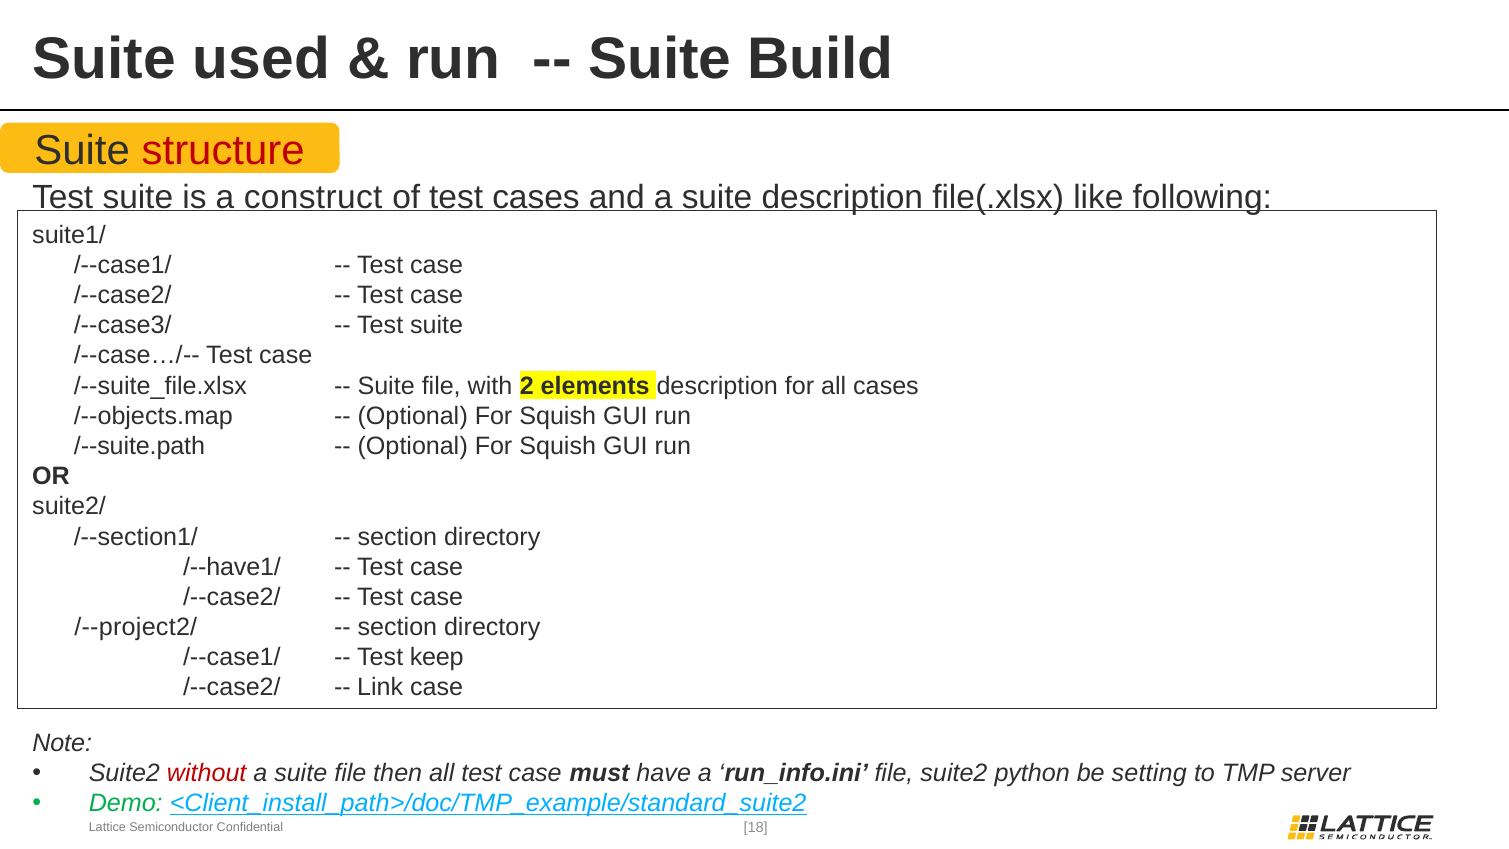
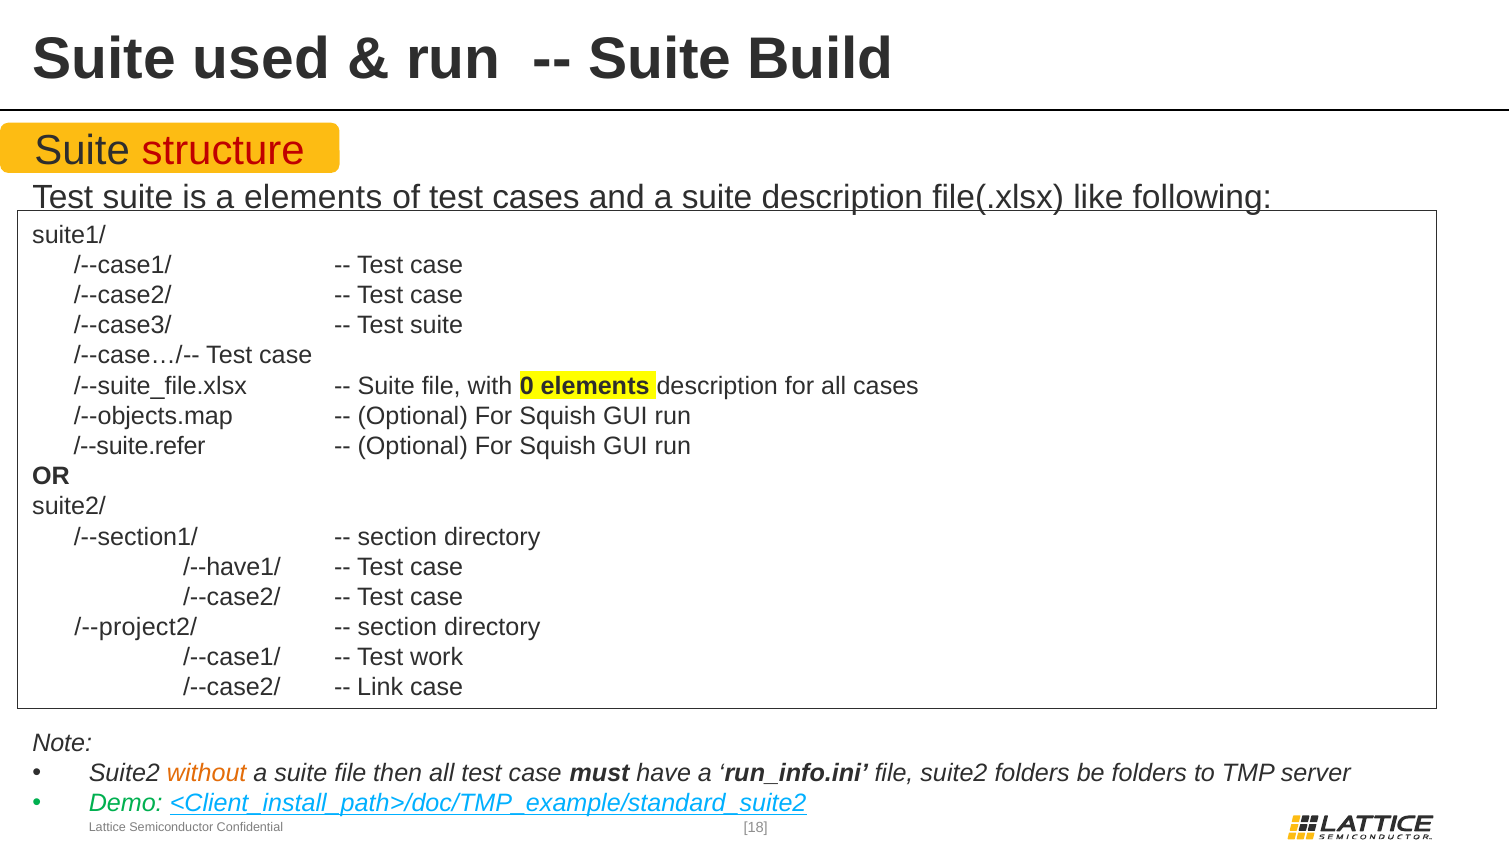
a construct: construct -> elements
2: 2 -> 0
/--suite.path: /--suite.path -> /--suite.refer
keep: keep -> work
without colour: red -> orange
suite2 python: python -> folders
be setting: setting -> folders
